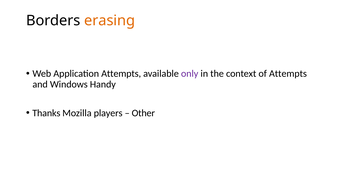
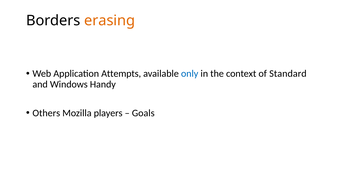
only colour: purple -> blue
of Attempts: Attempts -> Standard
Thanks: Thanks -> Others
Other: Other -> Goals
